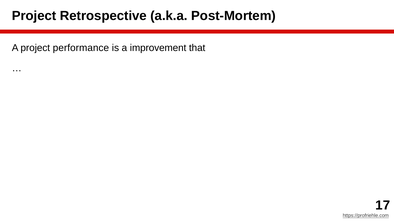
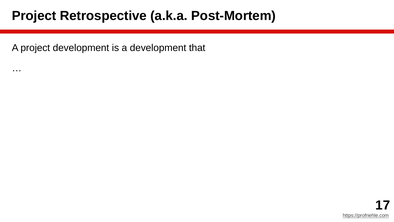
project performance: performance -> development
a improvement: improvement -> development
